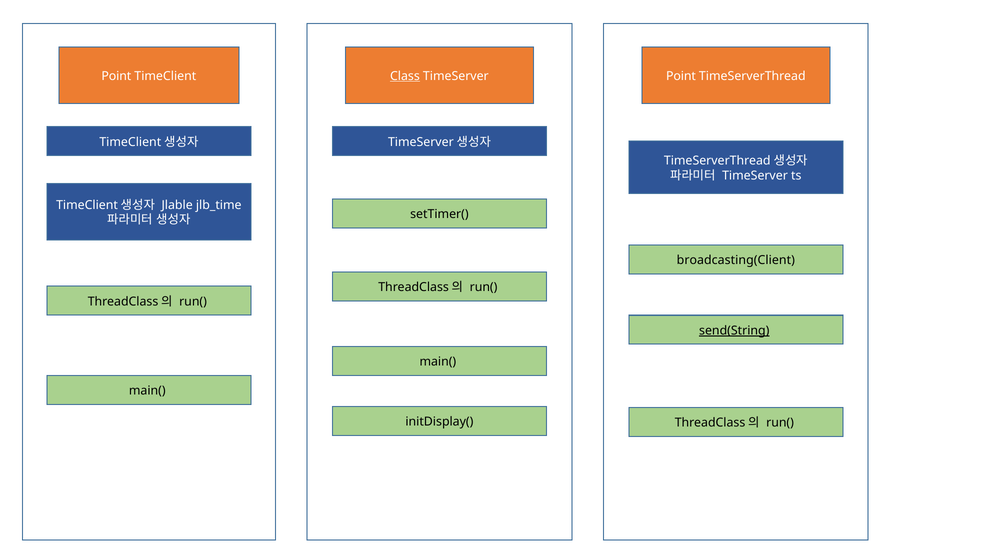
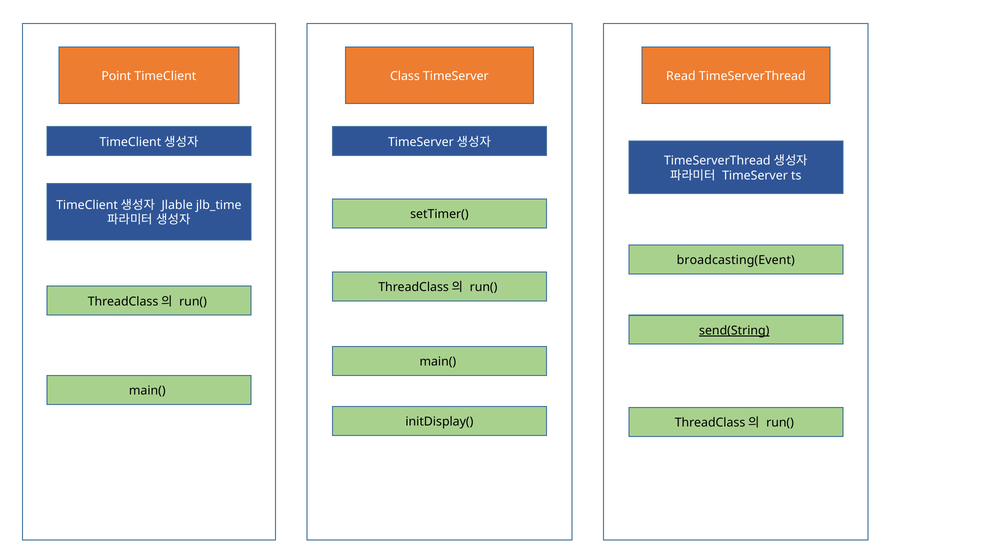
Class underline: present -> none
Point at (681, 76): Point -> Read
broadcasting(Client: broadcasting(Client -> broadcasting(Event
